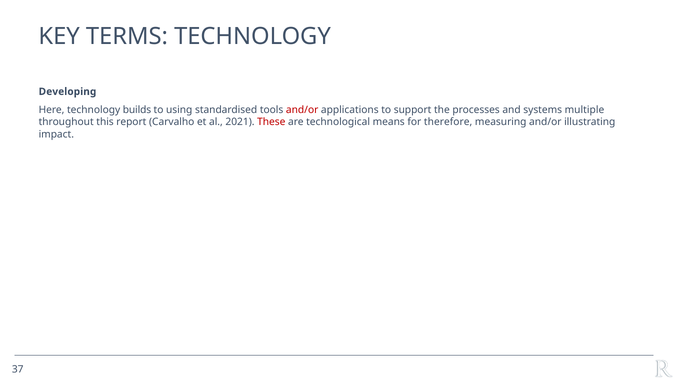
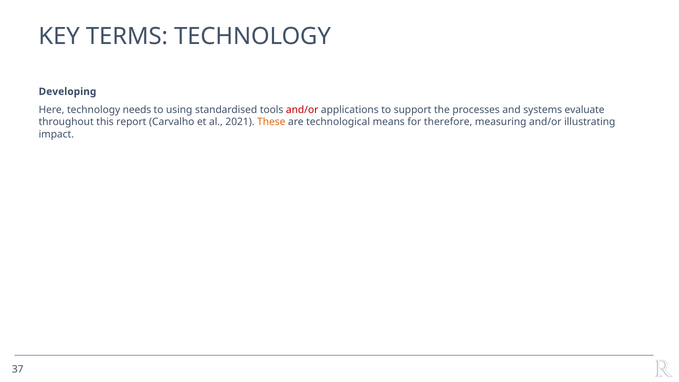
builds: builds -> needs
multiple: multiple -> evaluate
These colour: red -> orange
